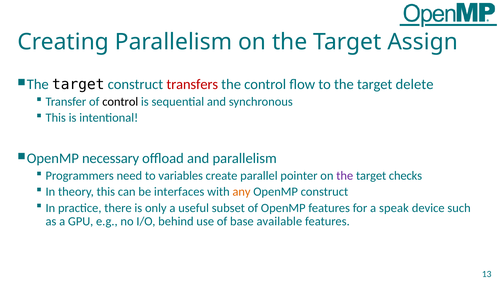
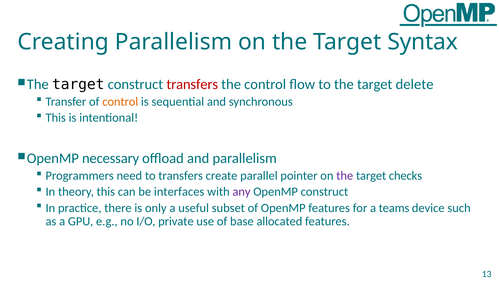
Assign: Assign -> Syntax
control at (120, 102) colour: black -> orange
to variables: variables -> transfers
any colour: orange -> purple
speak: speak -> teams
behind: behind -> private
available: available -> allocated
